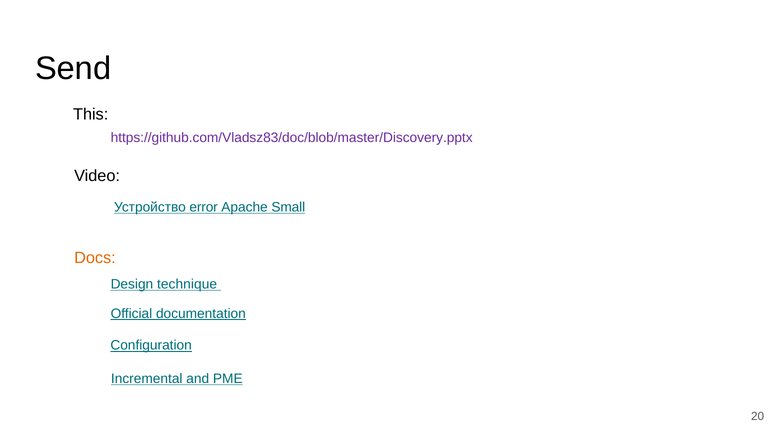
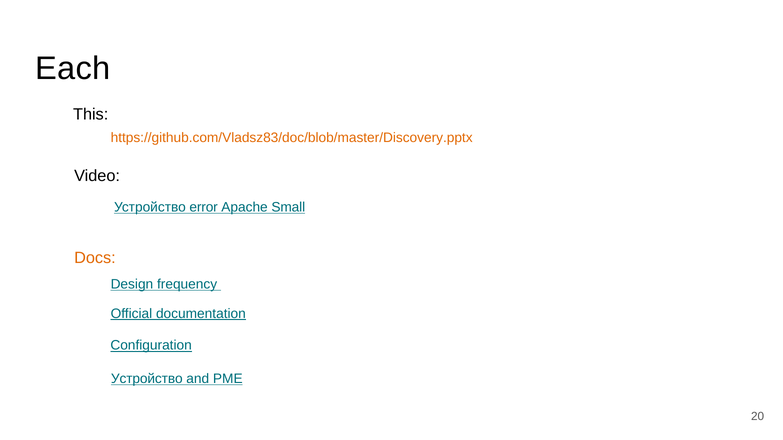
Send: Send -> Each
https://github.com/Vladsz83/doc/blob/master/Discovery.pptx colour: purple -> orange
technique: technique -> frequency
Incremental at (147, 379): Incremental -> Устройство
